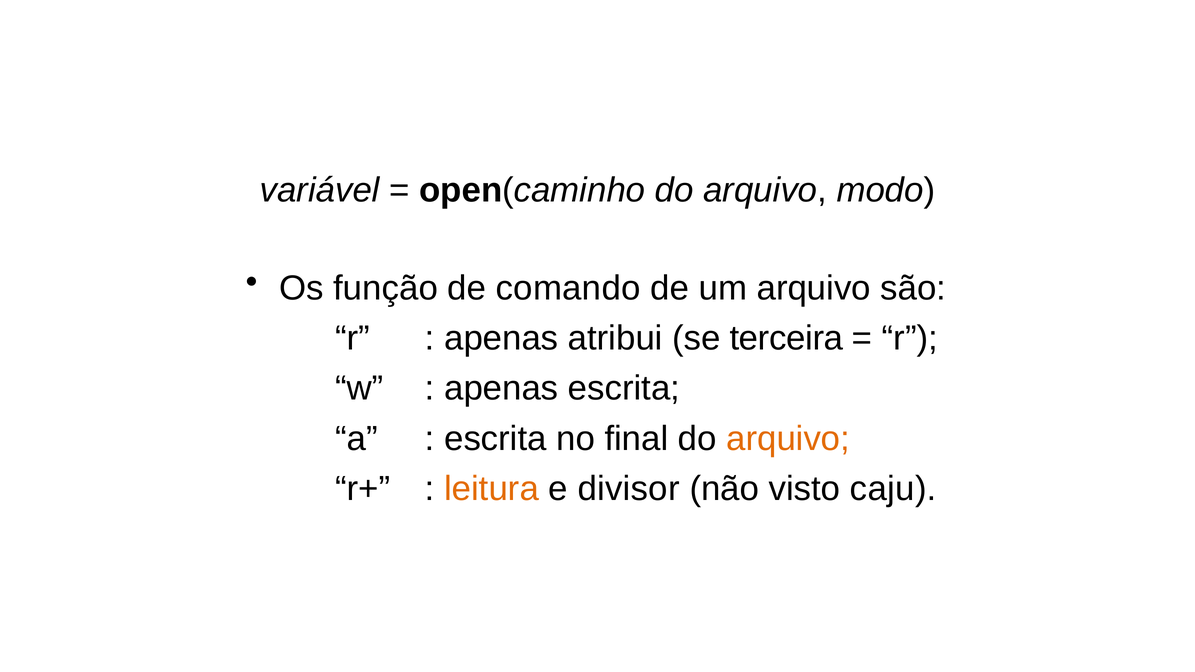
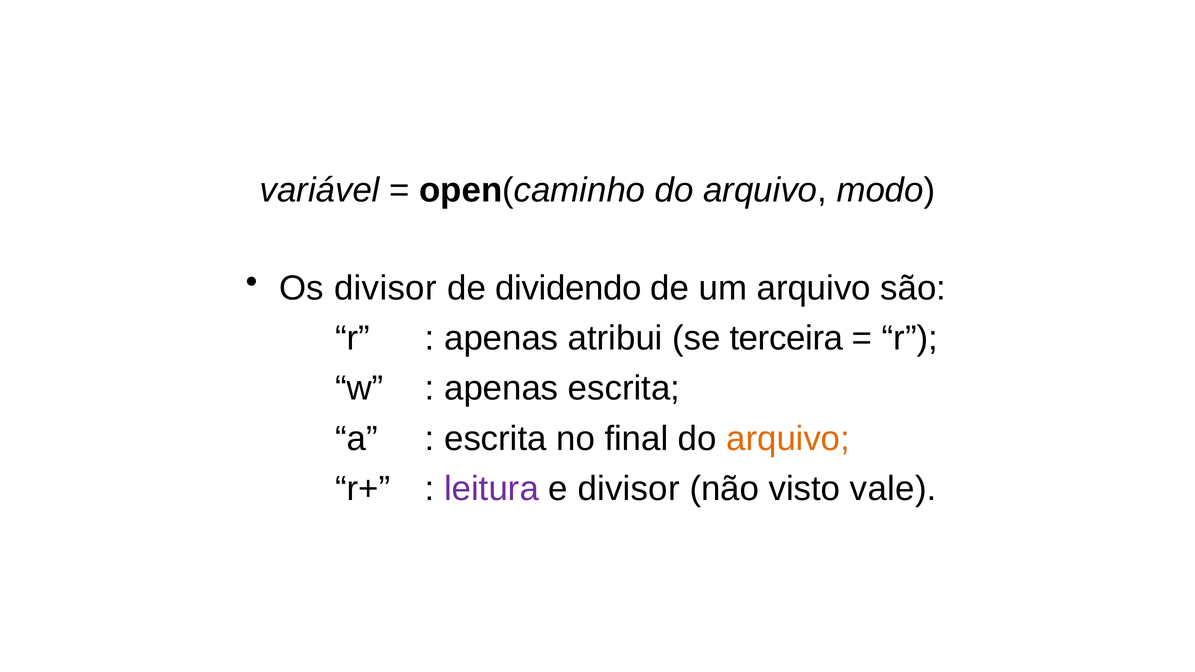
Os função: função -> divisor
comando: comando -> dividendo
leitura colour: orange -> purple
caju: caju -> vale
